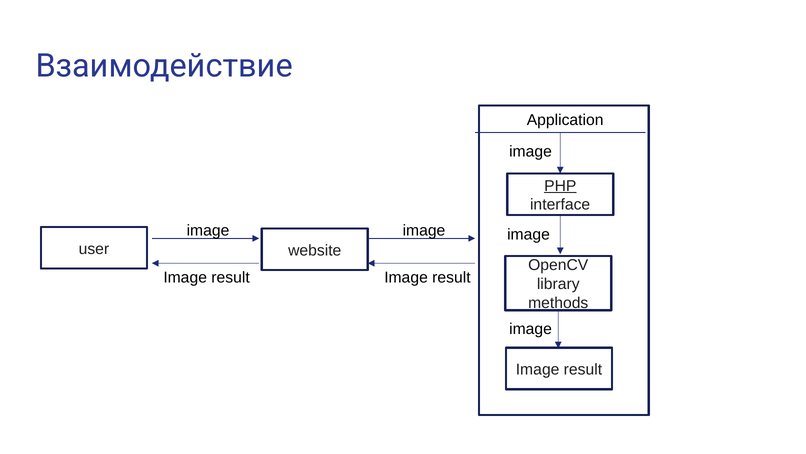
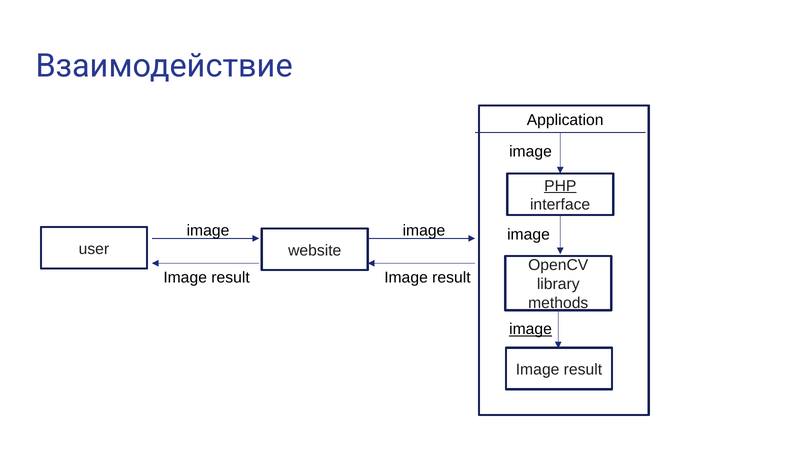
image at (531, 329) underline: none -> present
